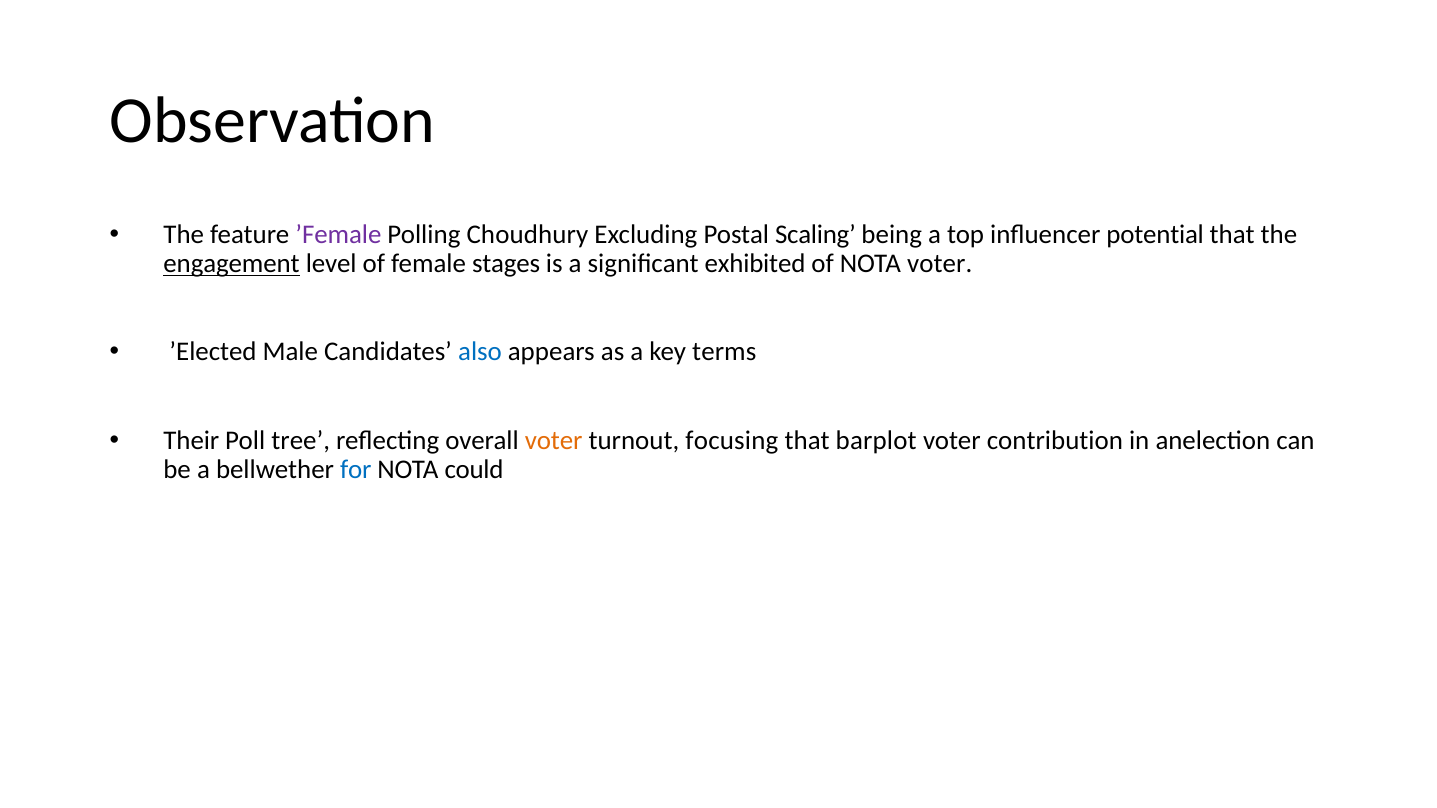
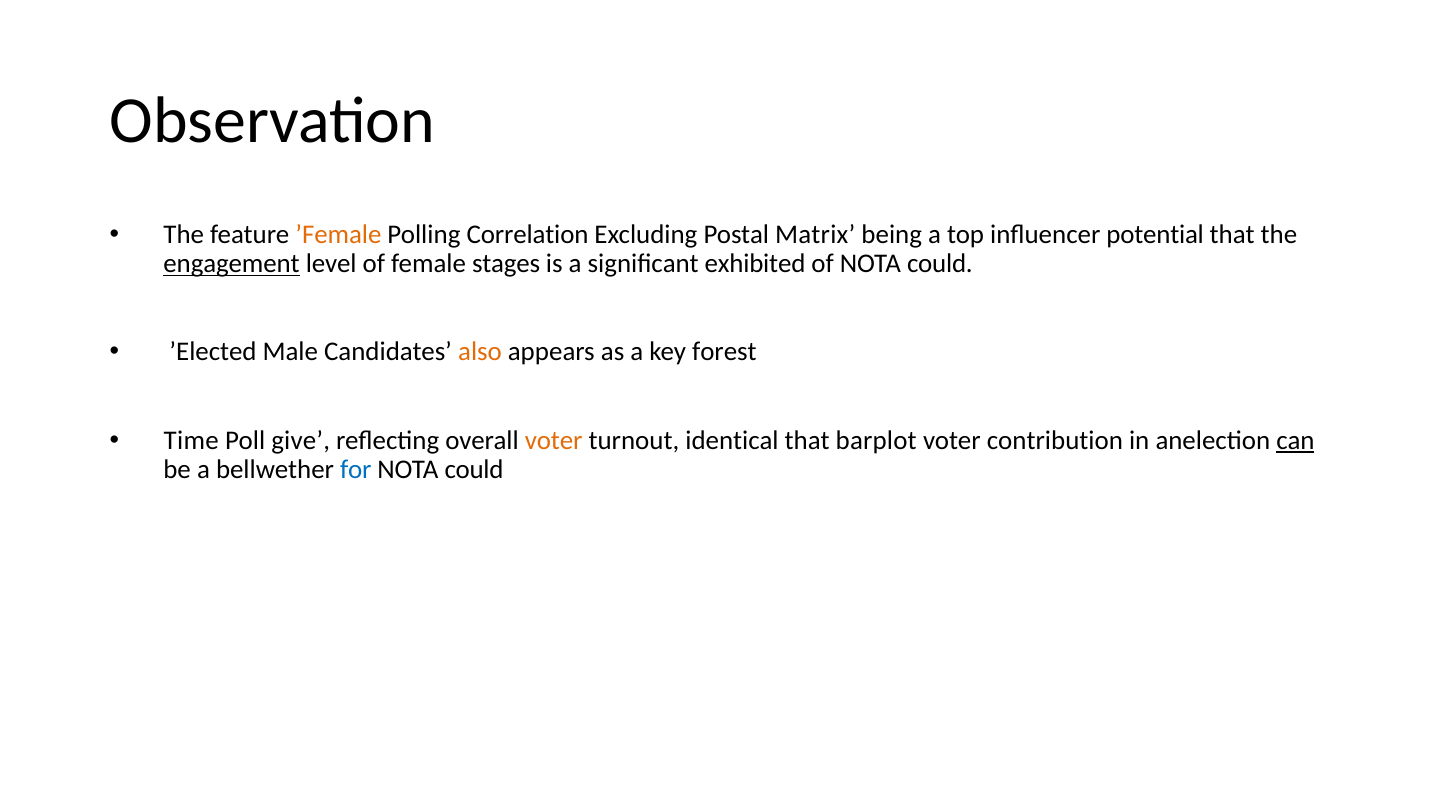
’Female colour: purple -> orange
Choudhury: Choudhury -> Correlation
Scaling: Scaling -> Matrix
of NOTA voter: voter -> could
also colour: blue -> orange
terms: terms -> forest
Their: Their -> Time
tree: tree -> give
focusing: focusing -> identical
can underline: none -> present
